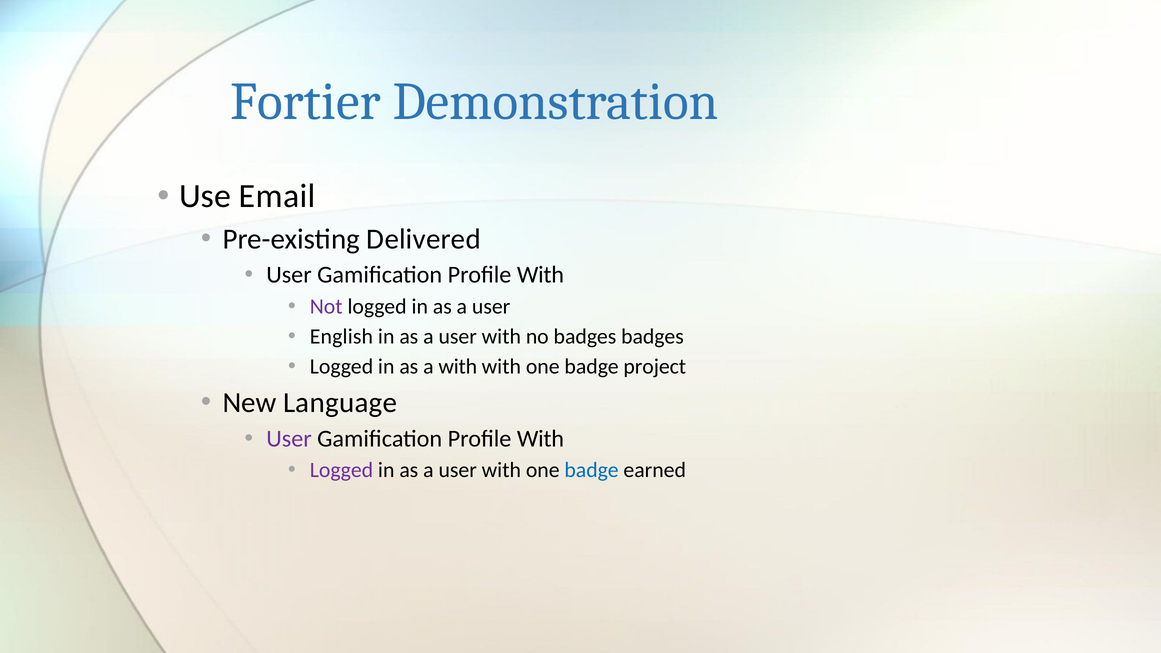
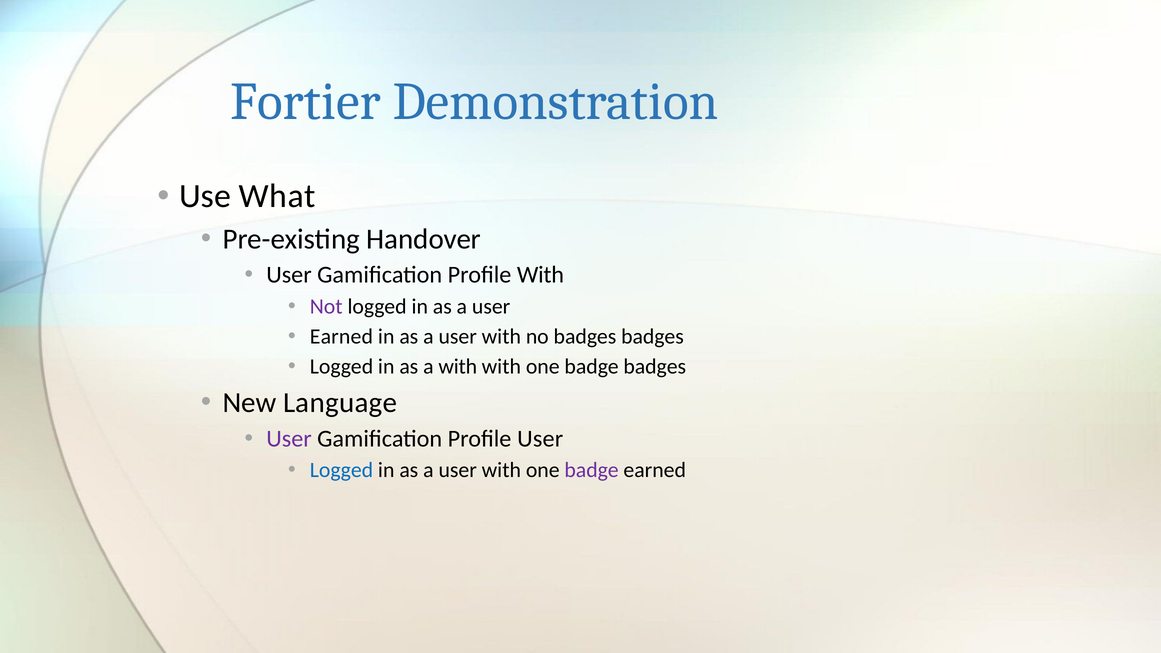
Email: Email -> What
Delivered: Delivered -> Handover
English at (341, 336): English -> Earned
badge project: project -> badges
With at (540, 439): With -> User
Logged at (342, 470) colour: purple -> blue
badge at (592, 470) colour: blue -> purple
